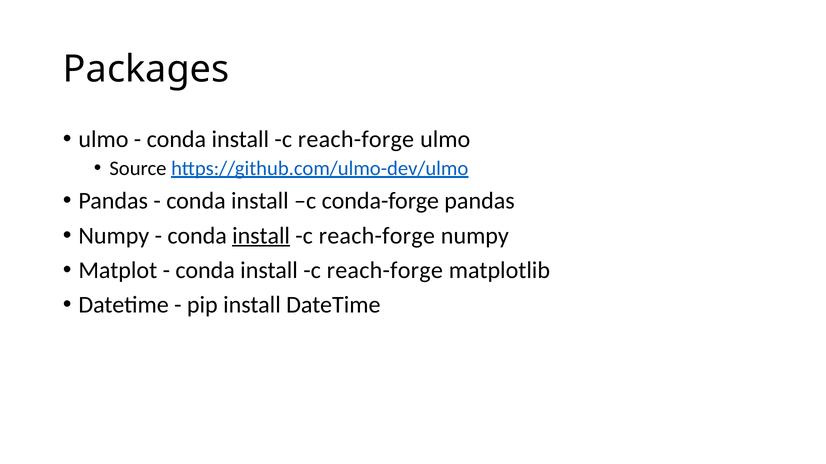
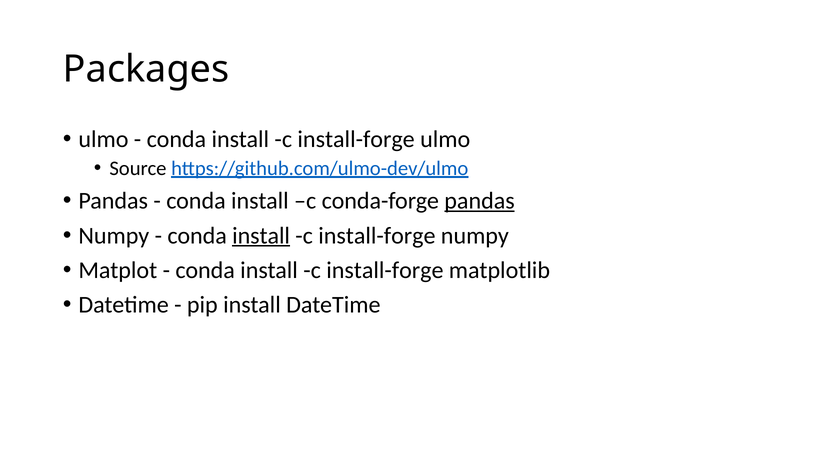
reach-forge at (356, 140): reach-forge -> install-forge
pandas at (480, 201) underline: none -> present
reach-forge at (377, 236): reach-forge -> install-forge
reach-forge at (385, 271): reach-forge -> install-forge
